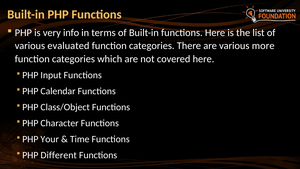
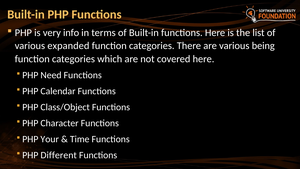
evaluated: evaluated -> expanded
more: more -> being
Input: Input -> Need
